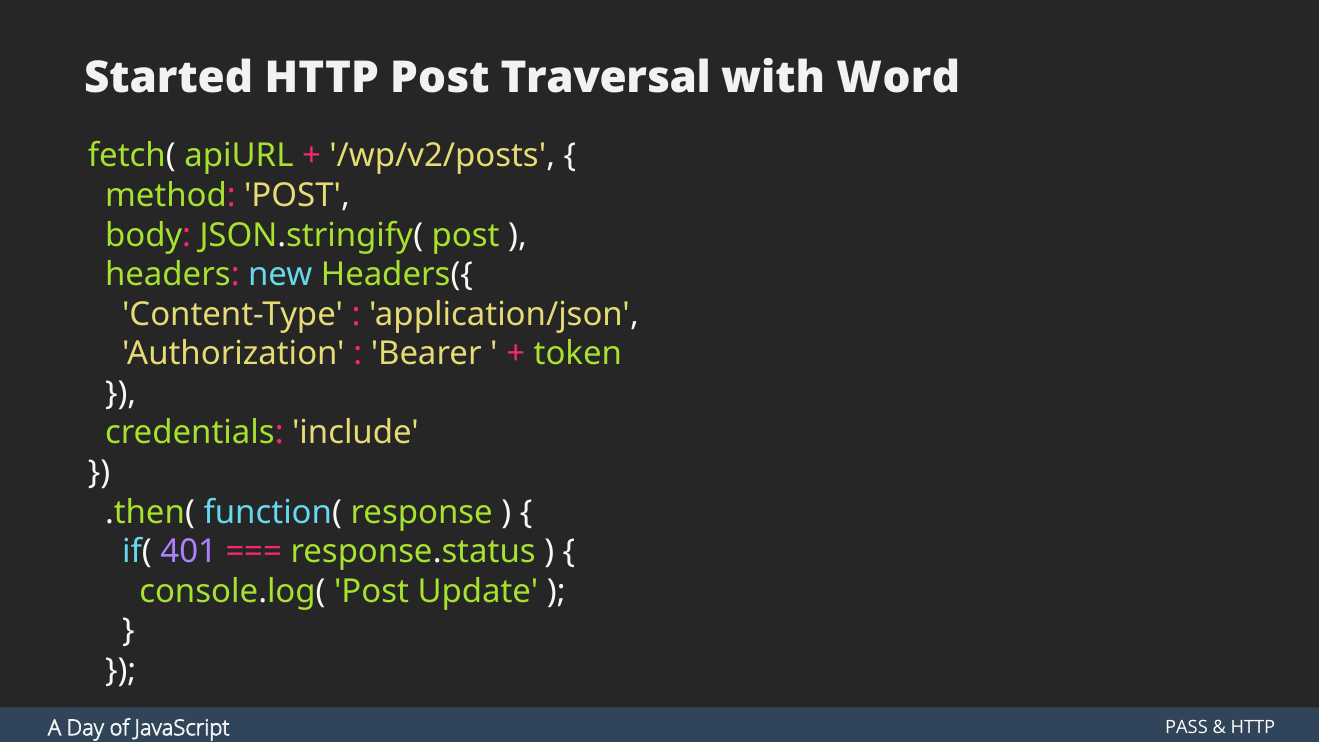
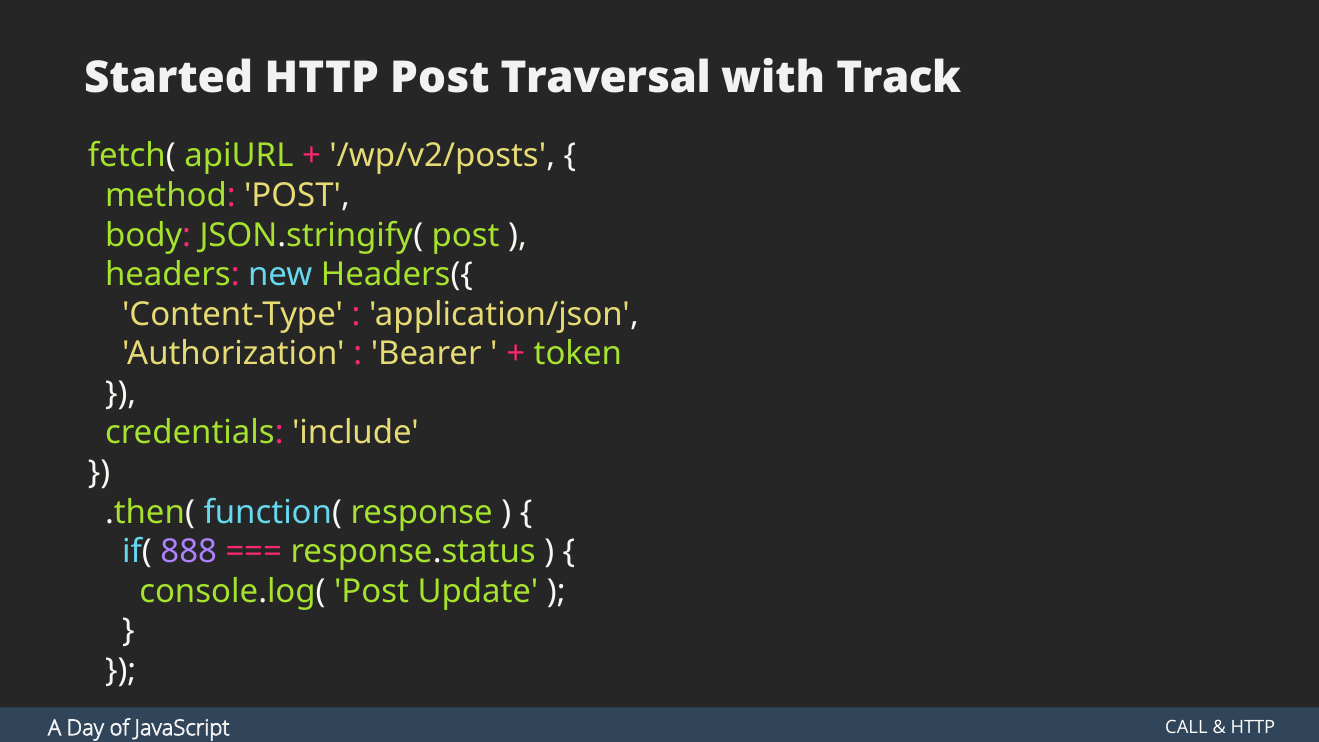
Word: Word -> Track
401: 401 -> 888
PASS: PASS -> CALL
